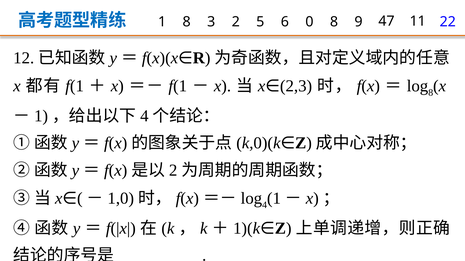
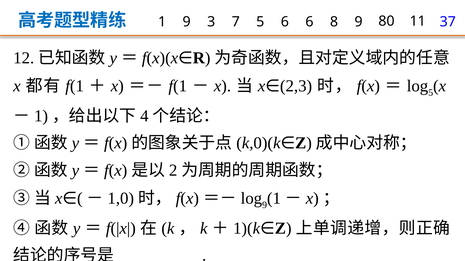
1 8: 8 -> 9
2: 2 -> 7
6 0: 0 -> 6
47: 47 -> 80
22: 22 -> 37
8 at (431, 93): 8 -> 5
4 at (265, 205): 4 -> 9
